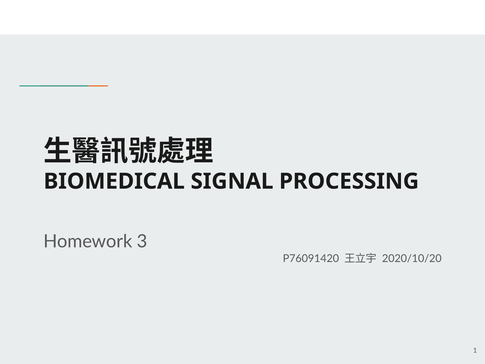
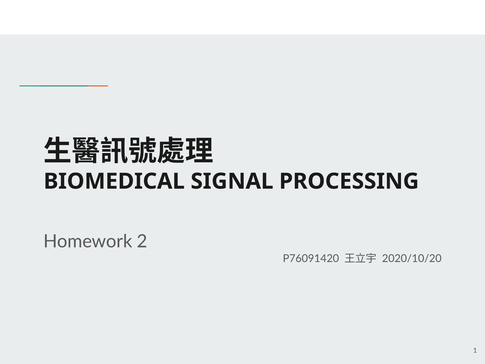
3: 3 -> 2
